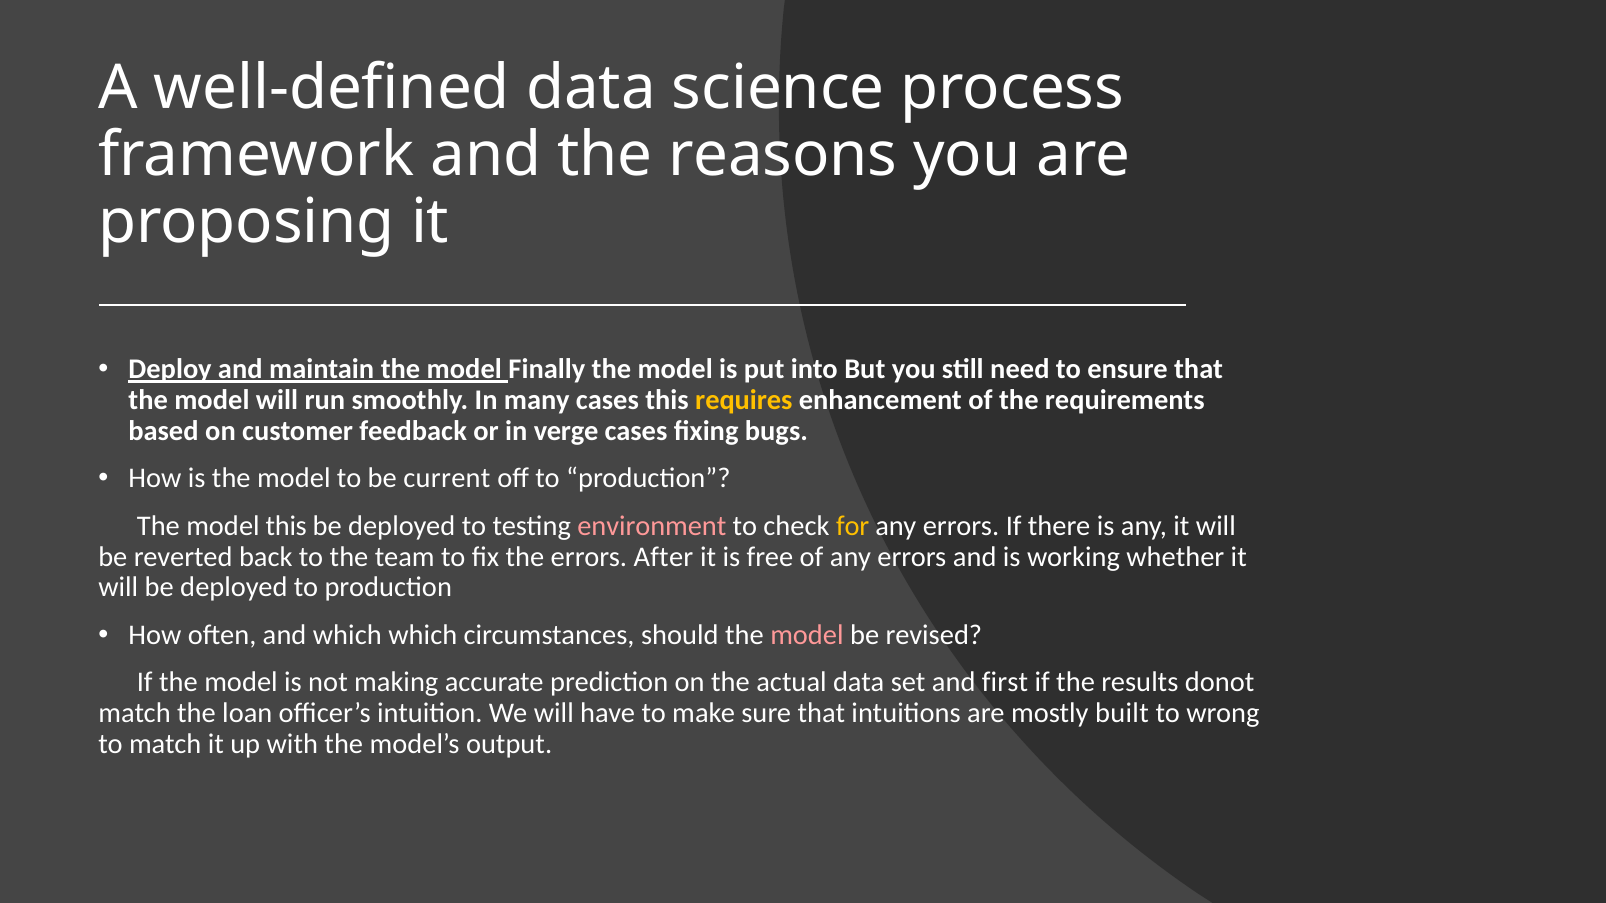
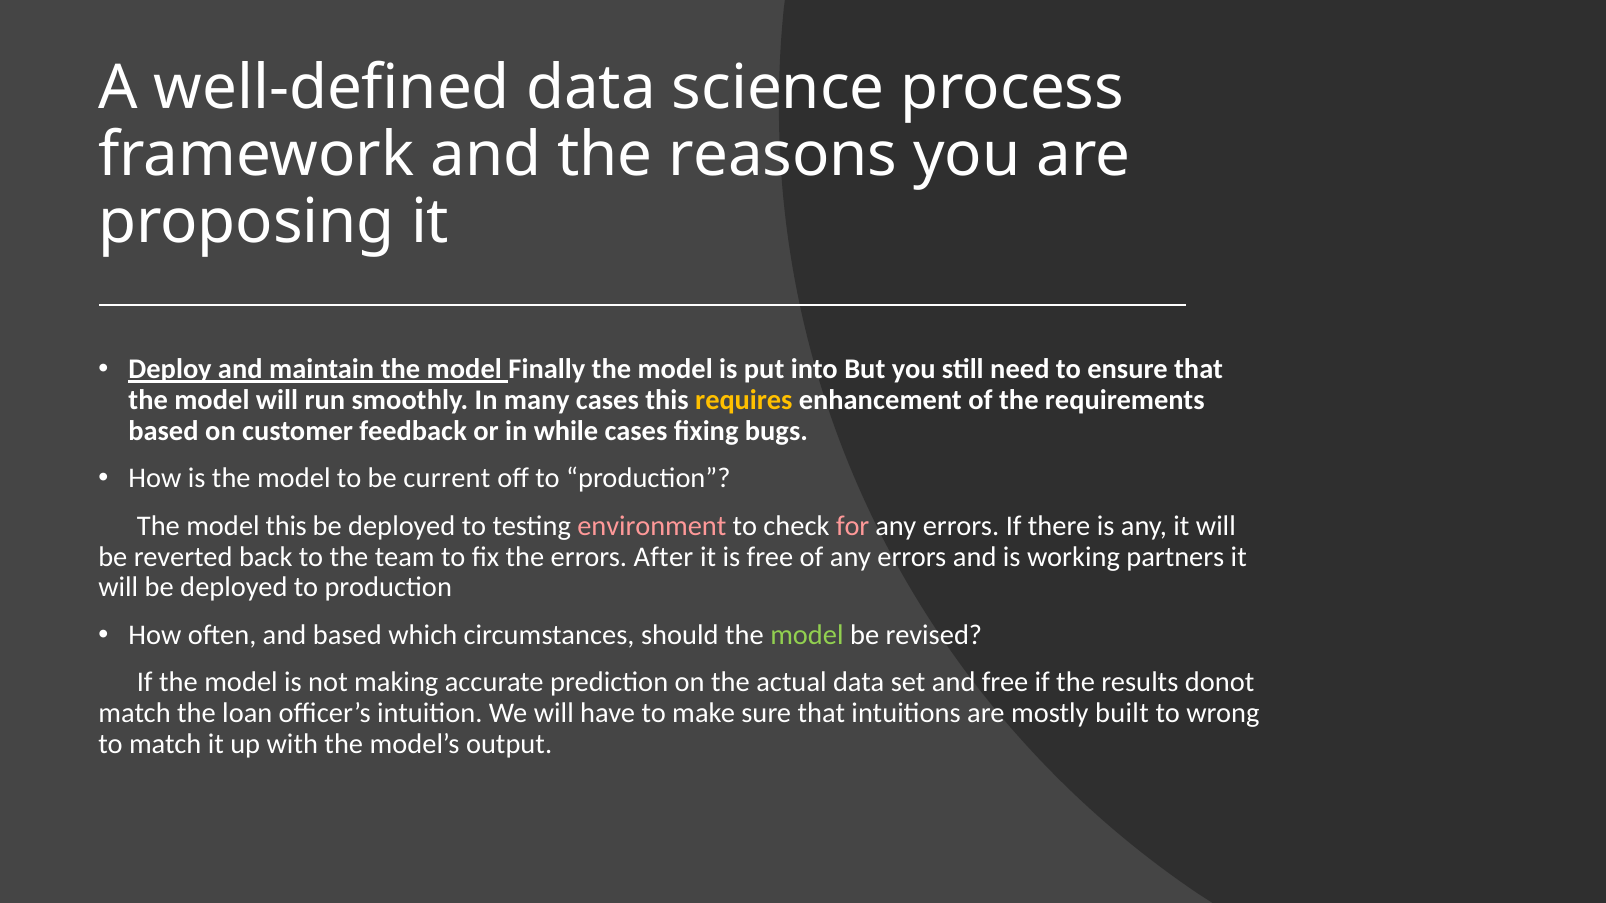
verge: verge -> while
for colour: yellow -> pink
whether: whether -> partners
and which: which -> based
model at (807, 635) colour: pink -> light green
and first: first -> free
